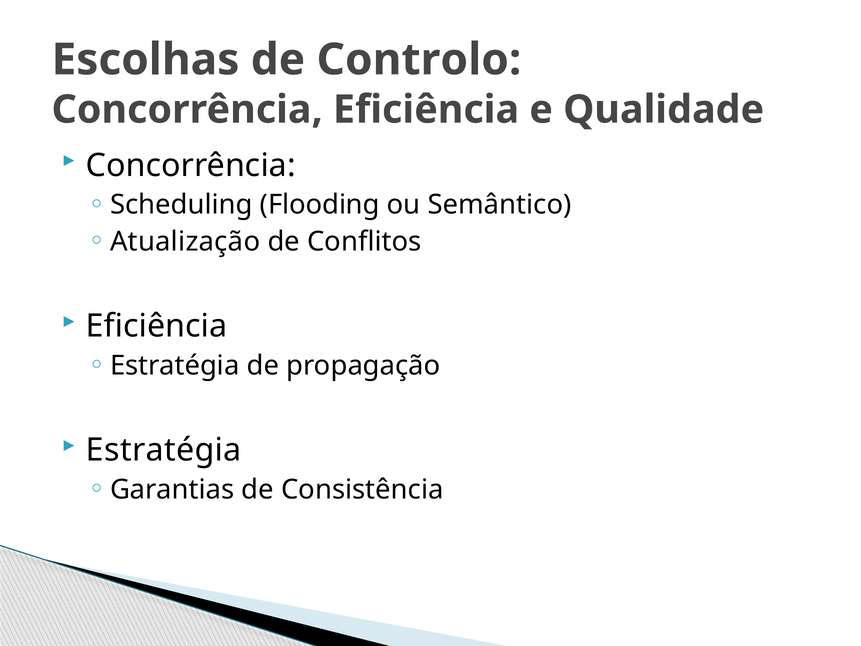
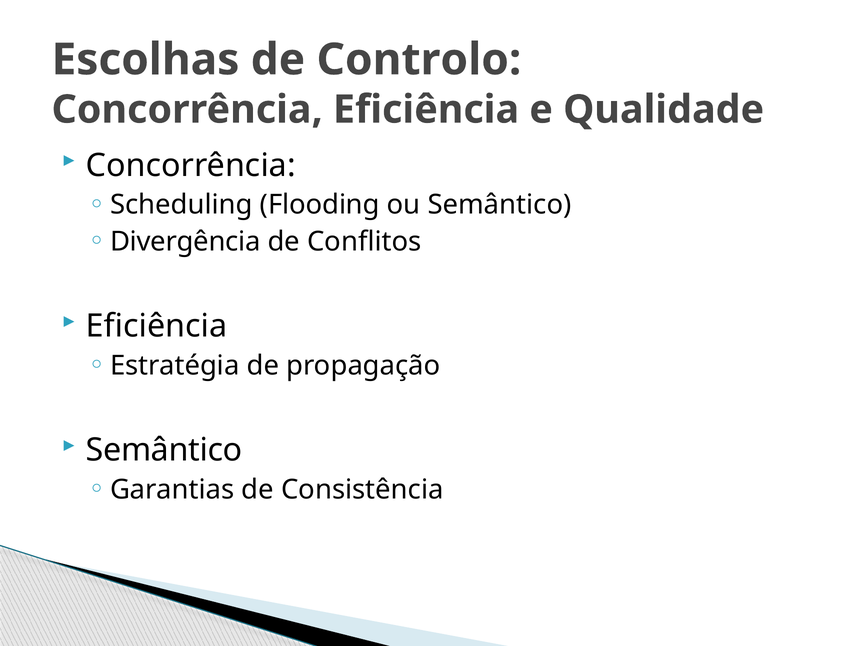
Atualização: Atualização -> Divergência
Estratégia at (164, 450): Estratégia -> Semântico
